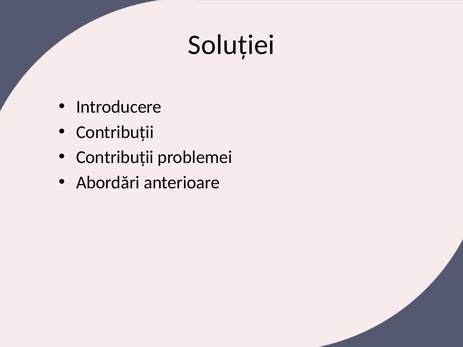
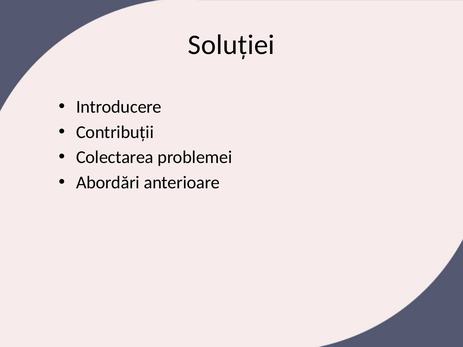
Contribuții at (115, 157): Contribuții -> Colectarea
